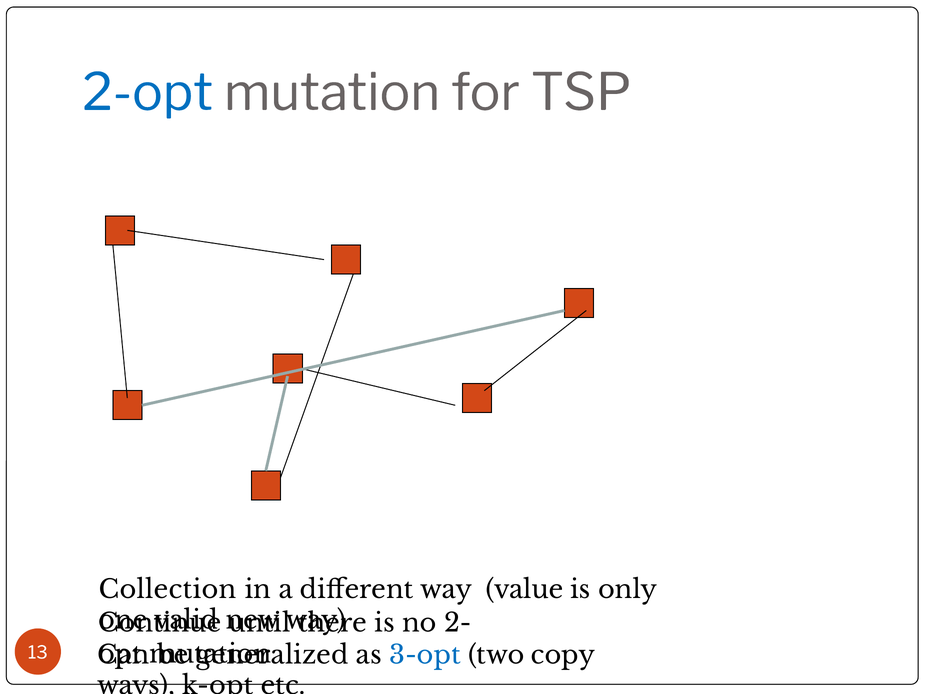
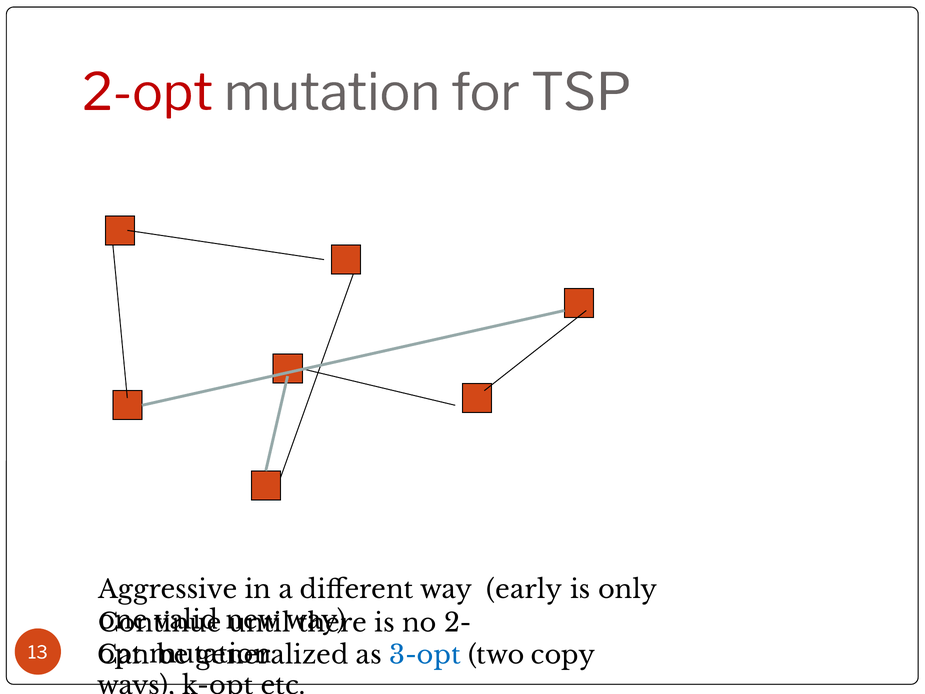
2-opt colour: blue -> red
Collection: Collection -> Aggressive
value: value -> early
